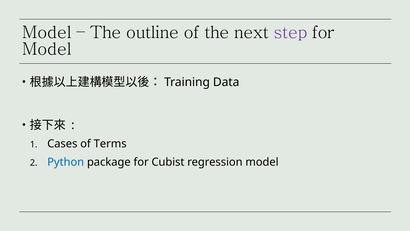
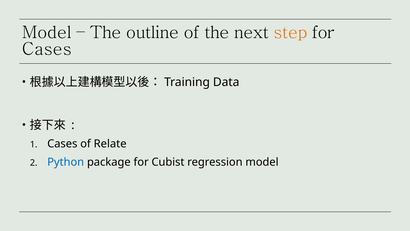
step colour: purple -> orange
Model at (47, 49): Model -> Cases
Terms: Terms -> Relate
